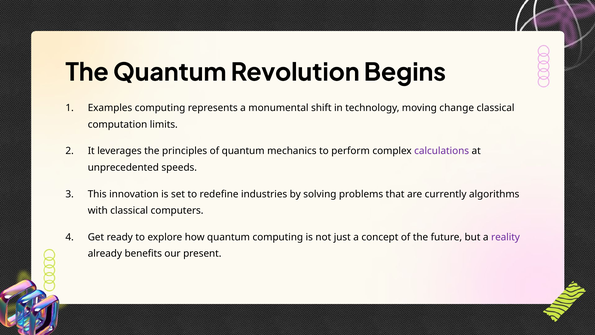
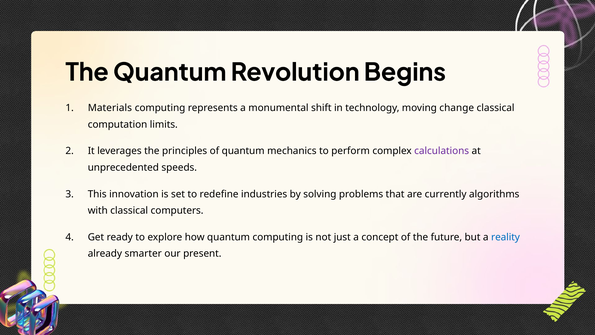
Examples: Examples -> Materials
reality colour: purple -> blue
benefits: benefits -> smarter
